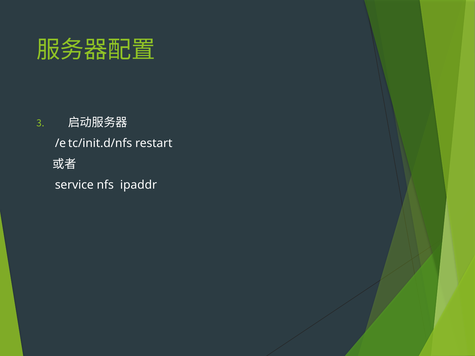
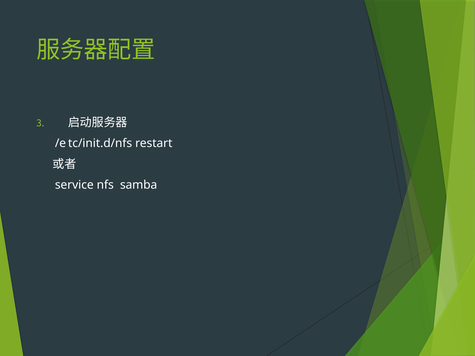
ipaddr: ipaddr -> samba
